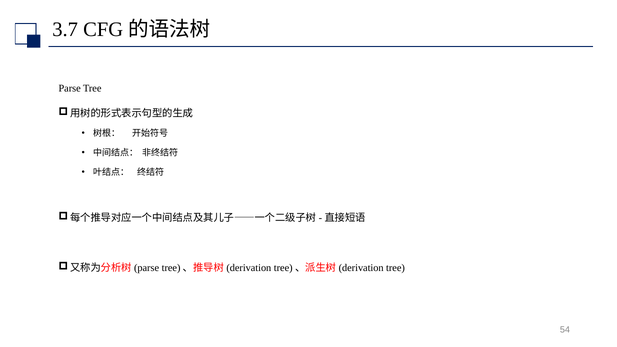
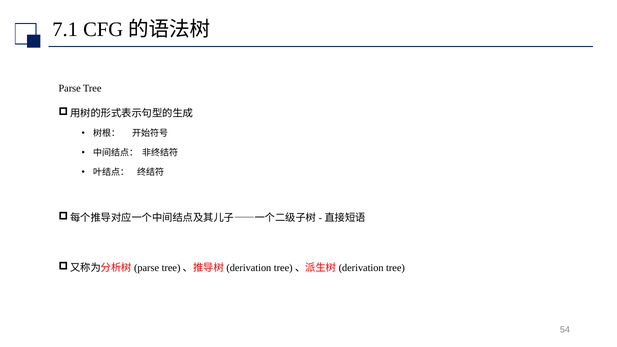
3.7: 3.7 -> 7.1
